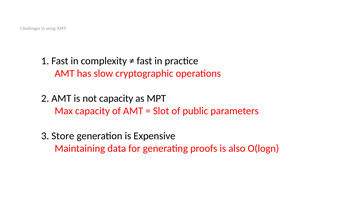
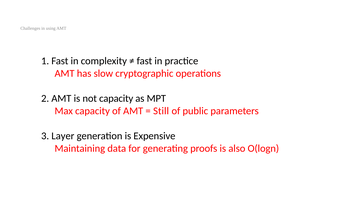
Slot: Slot -> Still
Store: Store -> Layer
